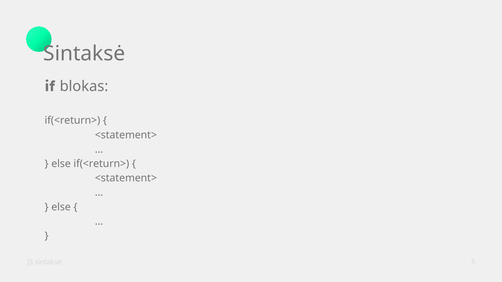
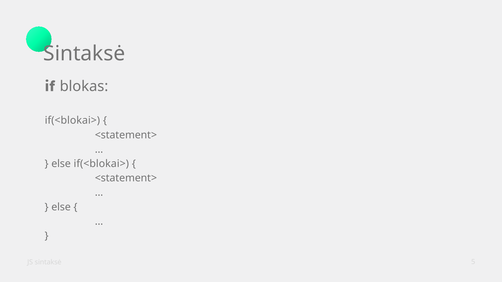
if(<return> at (72, 121): if(<return> -> if(<blokai>
else if(<return>: if(<return> -> if(<blokai>
